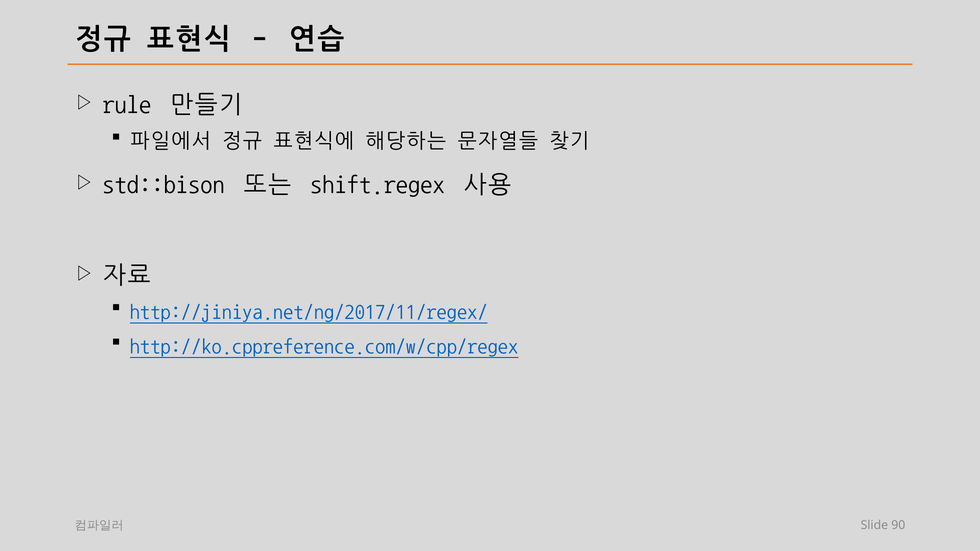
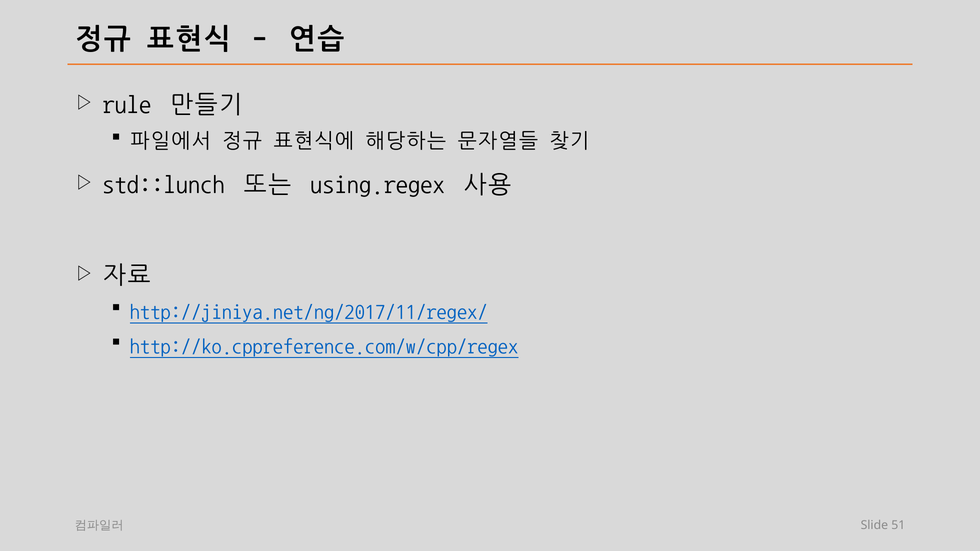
std::bison: std::bison -> std::lunch
shift.regex: shift.regex -> using.regex
90: 90 -> 51
